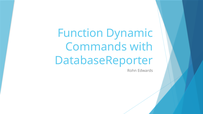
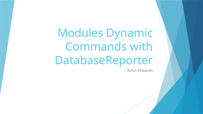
Function: Function -> Modules
